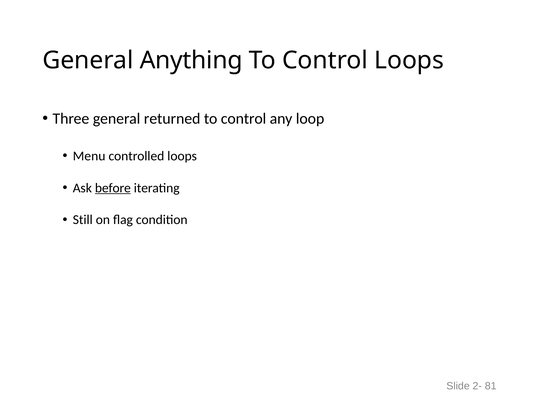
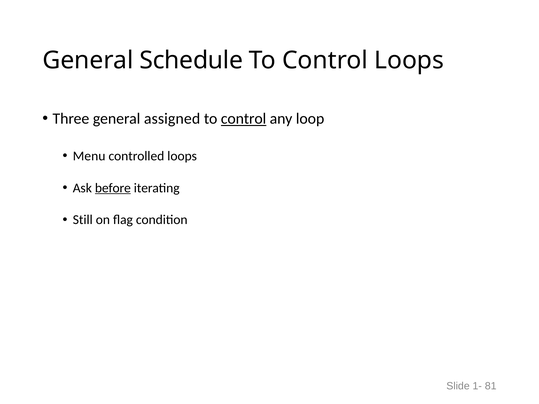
Anything: Anything -> Schedule
returned: returned -> assigned
control at (244, 119) underline: none -> present
2-: 2- -> 1-
